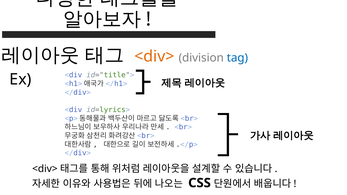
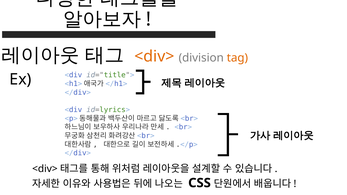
tag colour: blue -> orange
